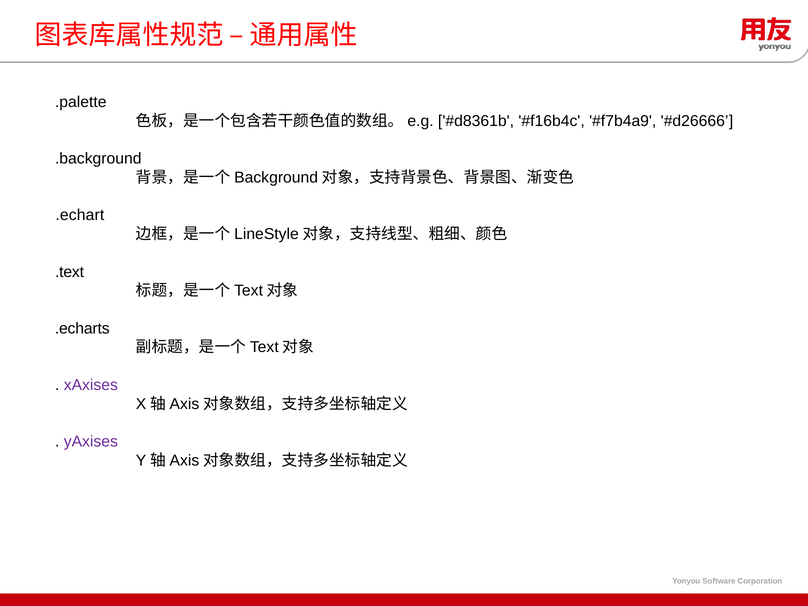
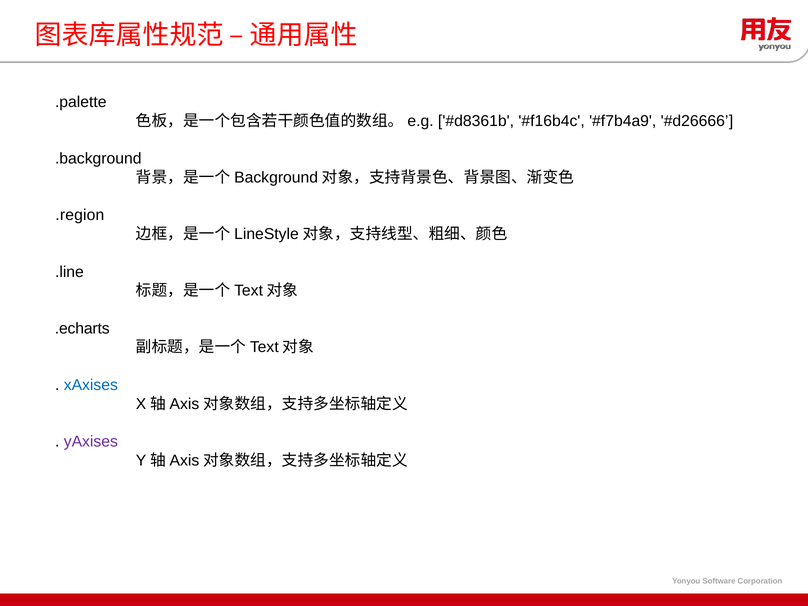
.echart: .echart -> .region
.text: .text -> .line
xAxises colour: purple -> blue
